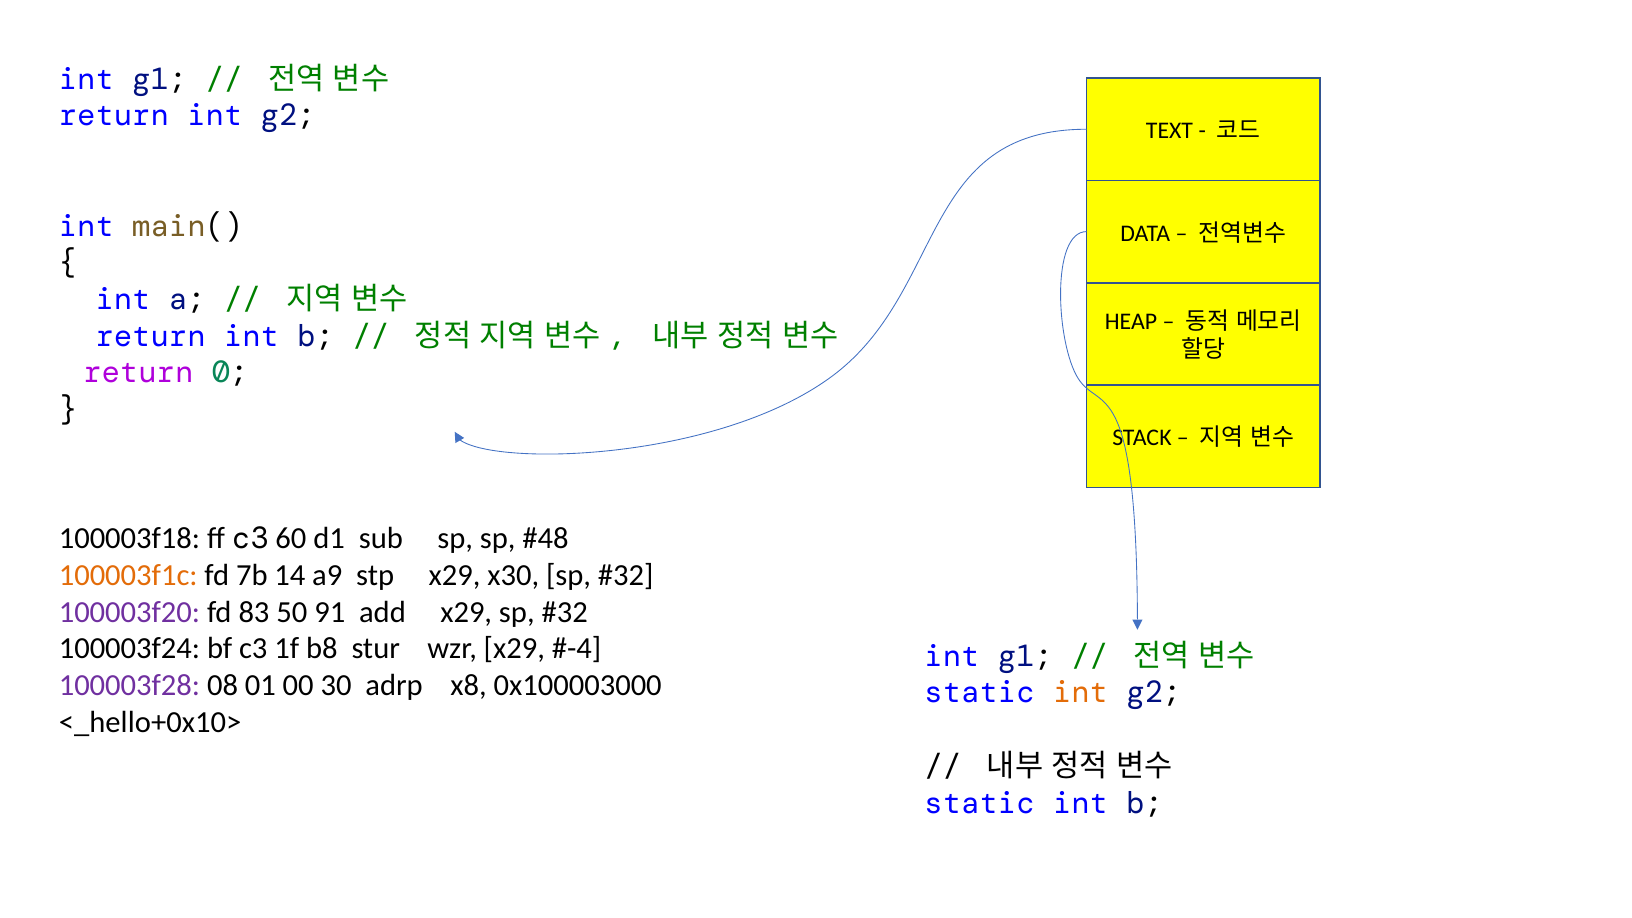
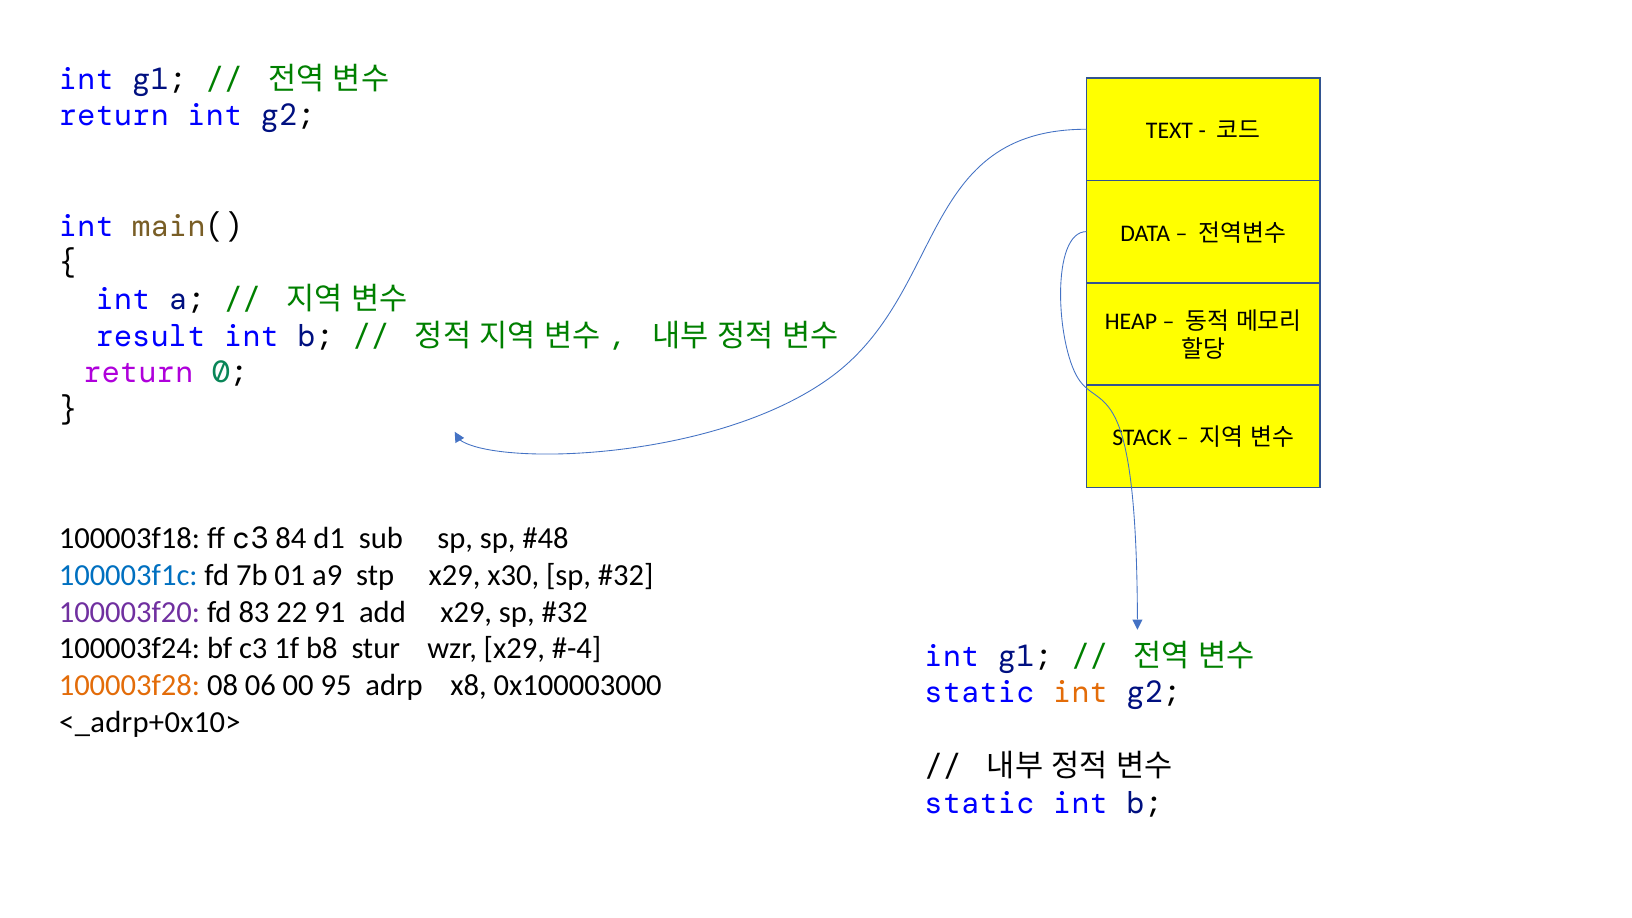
return at (151, 336): return -> result
60: 60 -> 84
100003f1c colour: orange -> blue
14: 14 -> 01
50: 50 -> 22
100003f28 colour: purple -> orange
01: 01 -> 06
30: 30 -> 95
<_hello+0x10>: <_hello+0x10> -> <_adrp+0x10>
